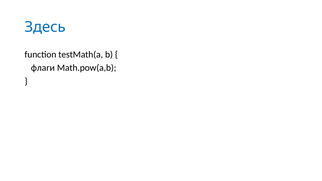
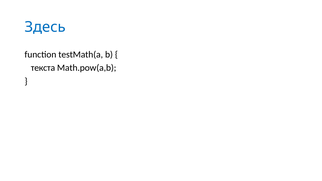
флаги: флаги -> текста
